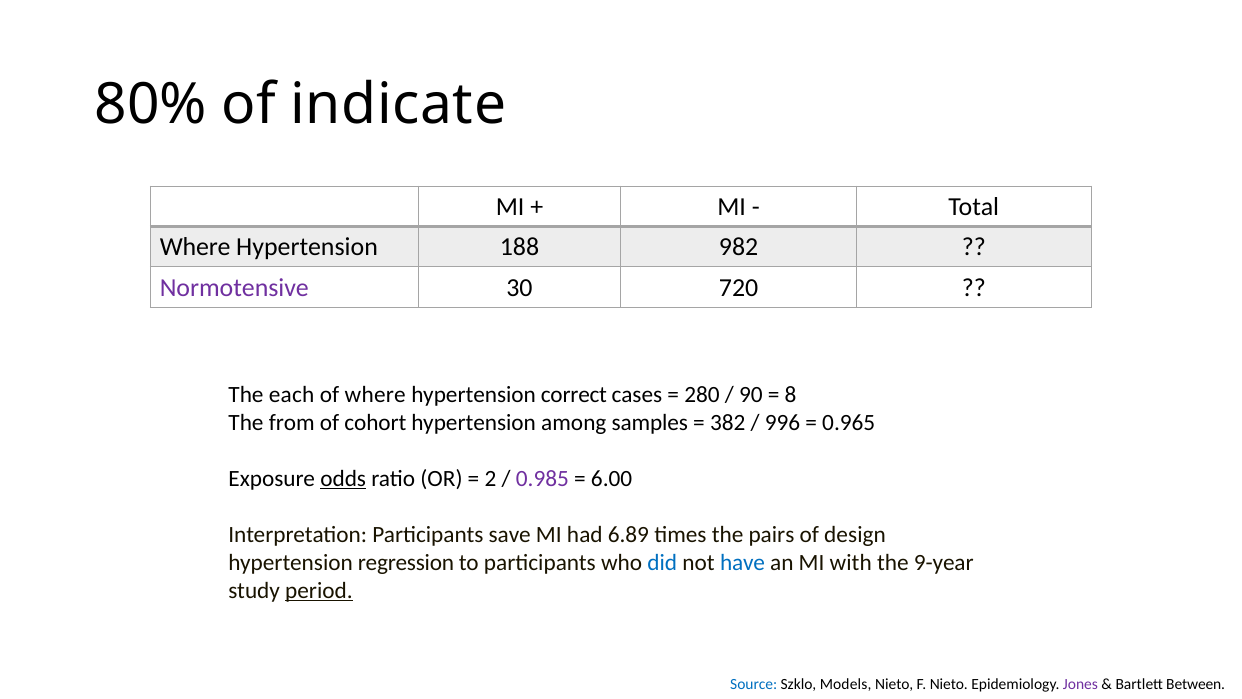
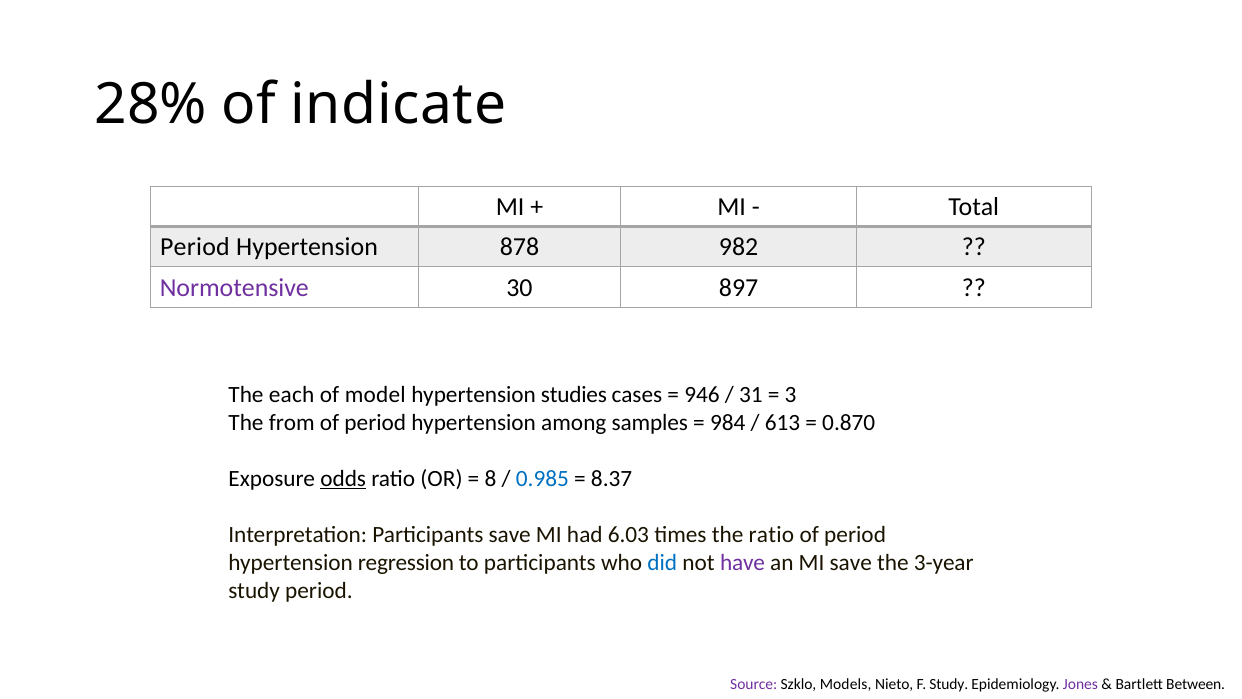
80%: 80% -> 28%
Where at (195, 247): Where -> Period
188: 188 -> 878
720: 720 -> 897
of where: where -> model
correct: correct -> studies
280: 280 -> 946
90: 90 -> 31
8: 8 -> 3
cohort at (375, 422): cohort -> period
382: 382 -> 984
996: 996 -> 613
0.965: 0.965 -> 0.870
2: 2 -> 8
0.985 colour: purple -> blue
6.00: 6.00 -> 8.37
6.89: 6.89 -> 6.03
the pairs: pairs -> ratio
design at (855, 534): design -> period
have colour: blue -> purple
MI with: with -> save
9-year: 9-year -> 3-year
period at (319, 590) underline: present -> none
Source colour: blue -> purple
F Nieto: Nieto -> Study
